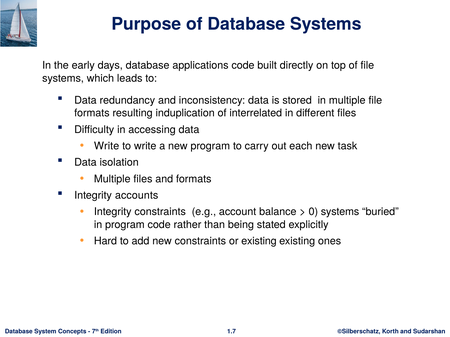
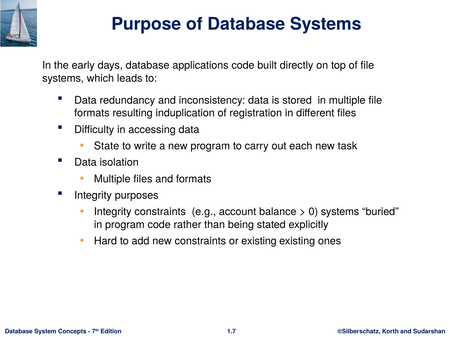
interrelated: interrelated -> registration
Write at (107, 146): Write -> State
accounts: accounts -> purposes
